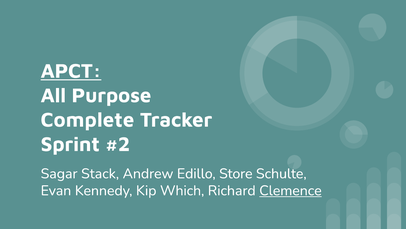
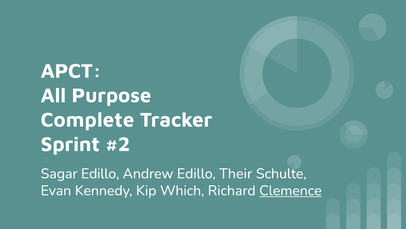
APCT underline: present -> none
Sagar Stack: Stack -> Edillo
Store: Store -> Their
